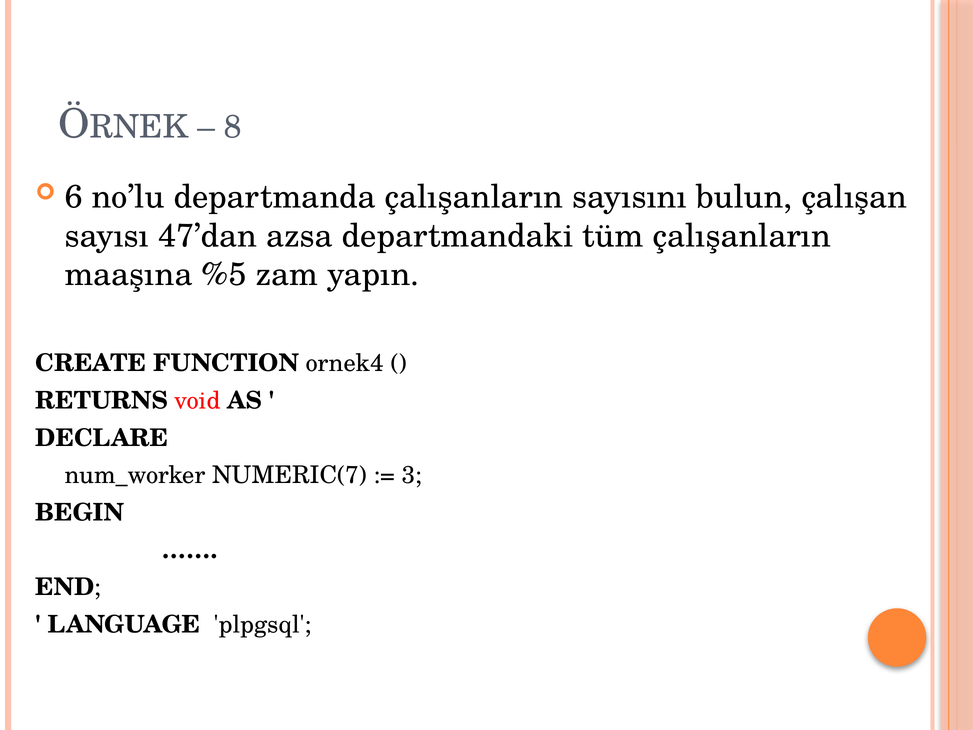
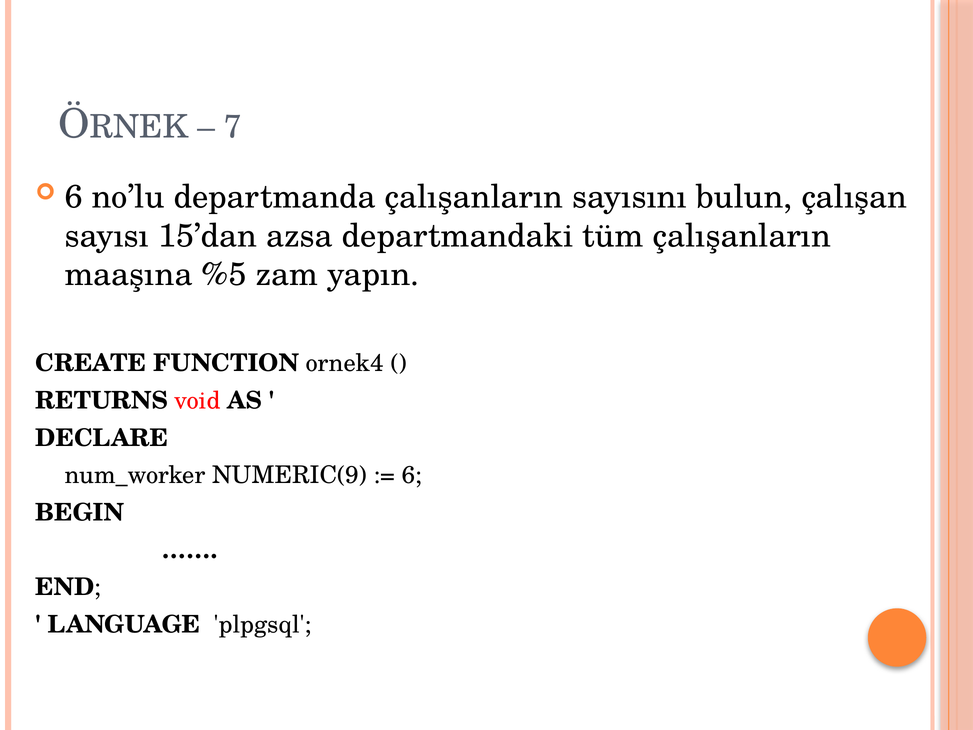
8: 8 -> 7
47’dan: 47’dan -> 15’dan
NUMERIC(7: NUMERIC(7 -> NUMERIC(9
3 at (412, 475): 3 -> 6
